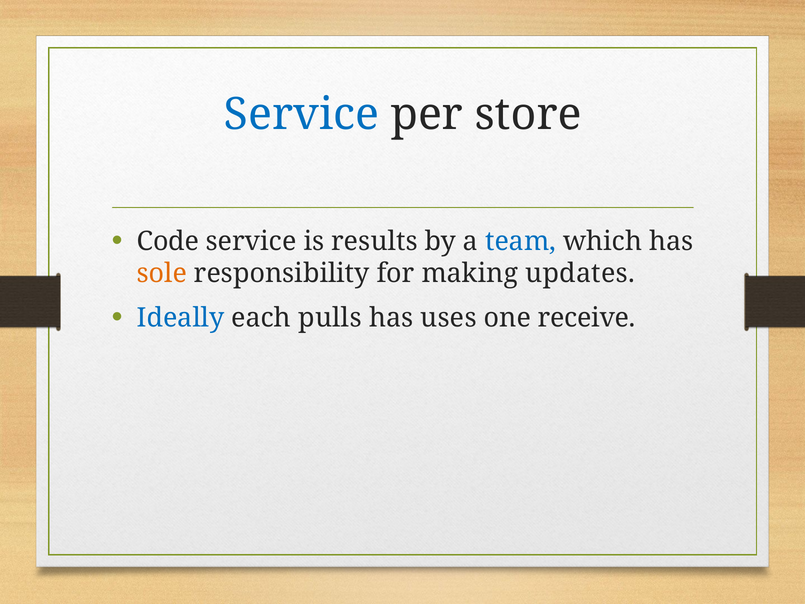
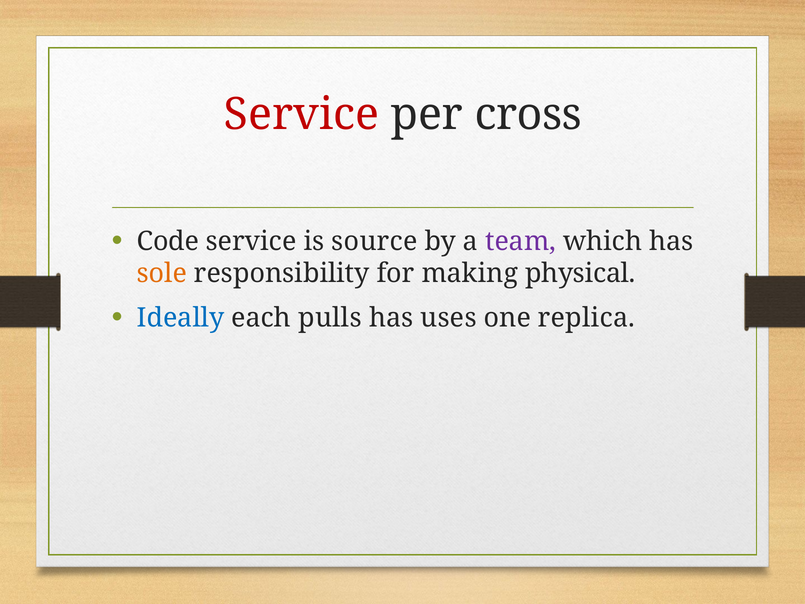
Service at (302, 115) colour: blue -> red
store: store -> cross
results: results -> source
team colour: blue -> purple
updates: updates -> physical
receive: receive -> replica
